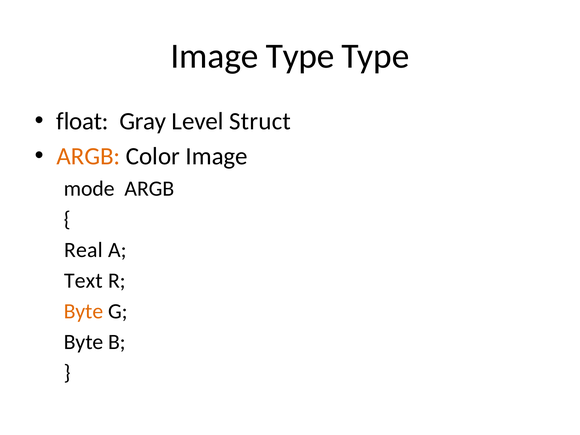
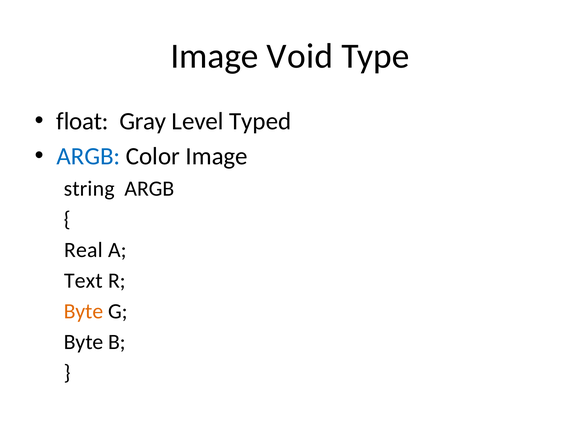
Image Type: Type -> Void
Struct: Struct -> Typed
ARGB at (88, 156) colour: orange -> blue
mode: mode -> string
